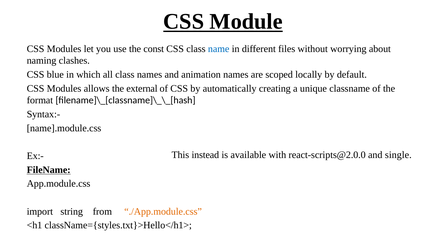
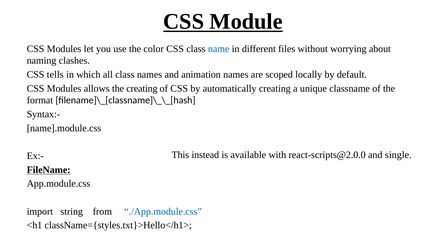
const: const -> color
blue: blue -> tells
the external: external -> creating
./App.module.css colour: orange -> blue
